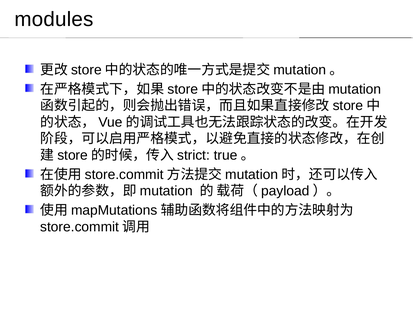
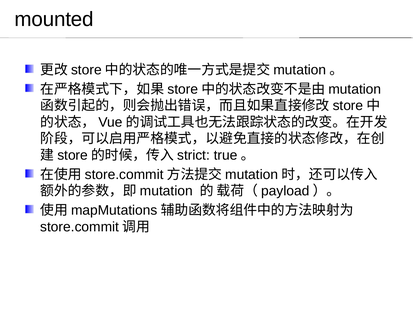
modules: modules -> mounted
